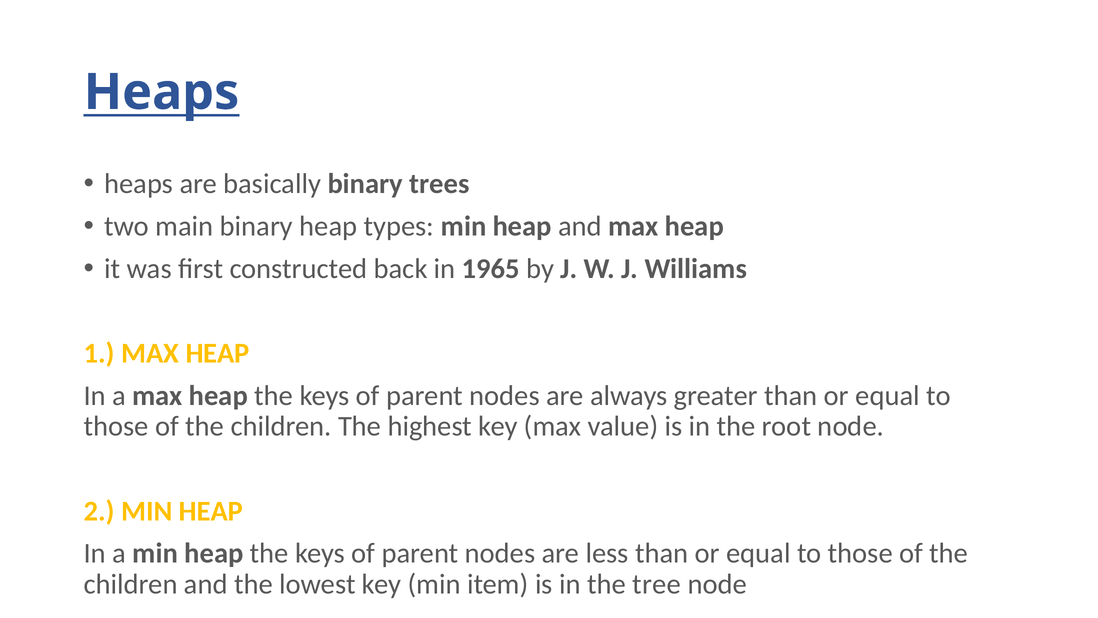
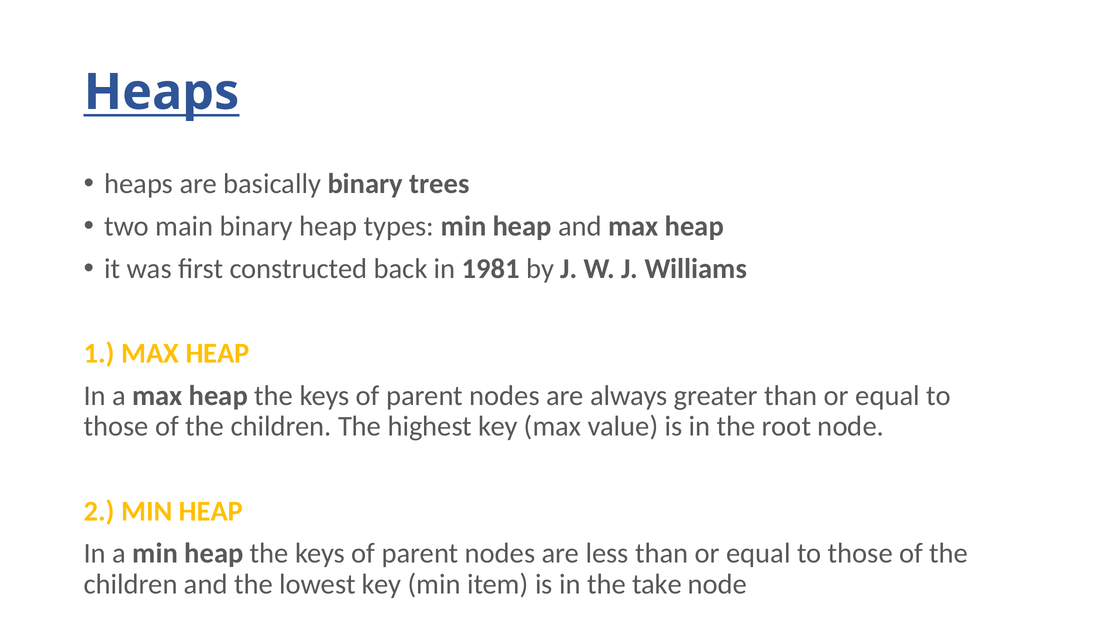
1965: 1965 -> 1981
tree: tree -> take
